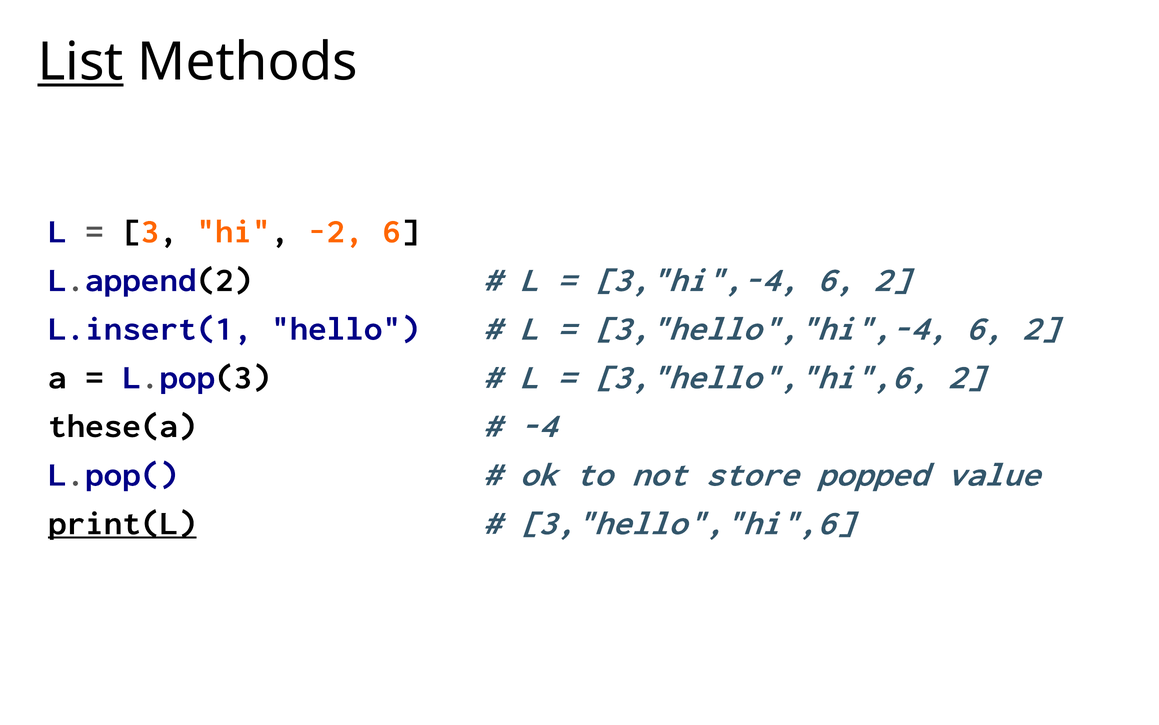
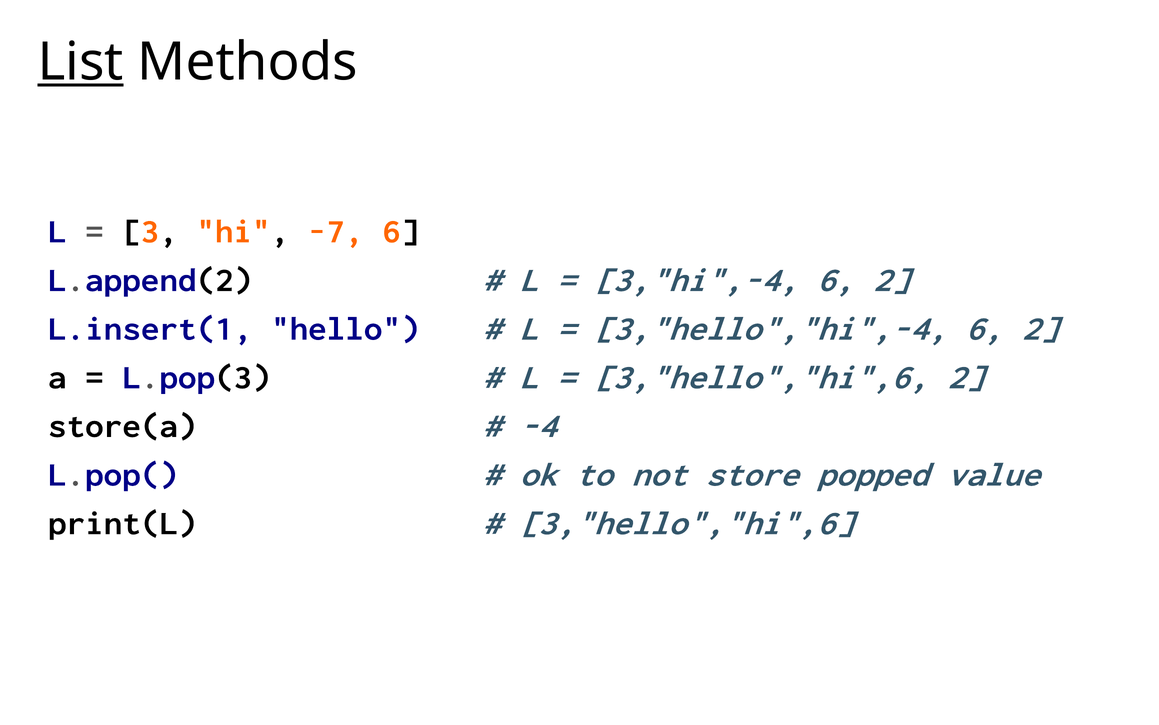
-2: -2 -> -7
these(a: these(a -> store(a
print(L underline: present -> none
